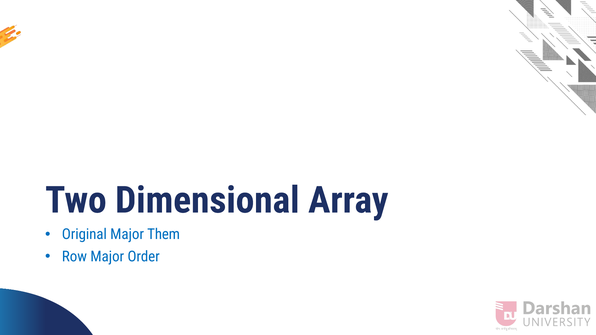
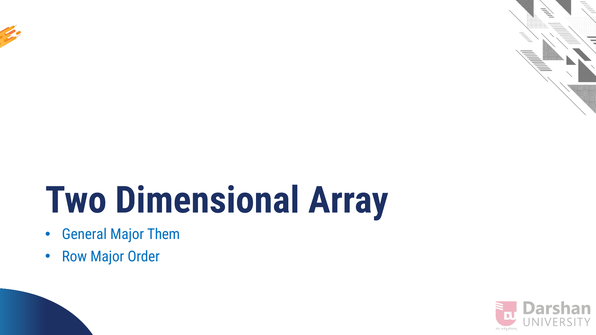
Original: Original -> General
